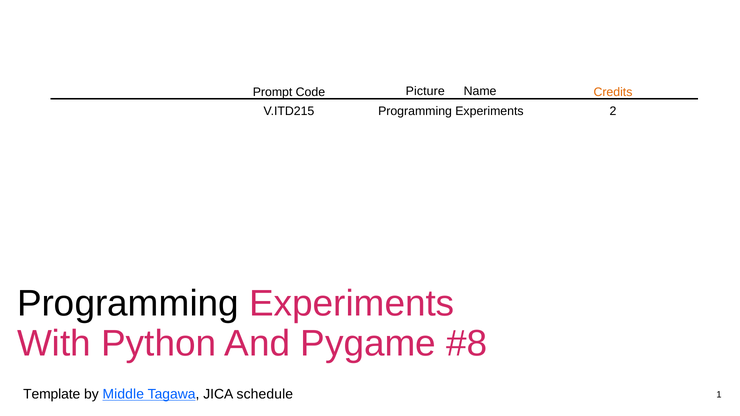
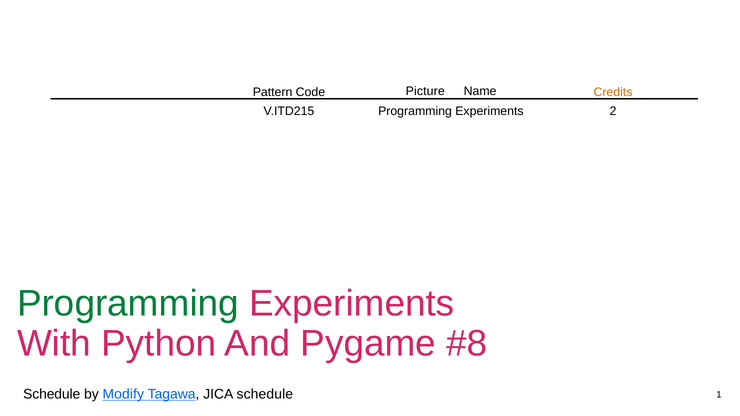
Prompt: Prompt -> Pattern
Programming at (128, 304) colour: black -> green
Template at (52, 394): Template -> Schedule
Middle: Middle -> Modify
